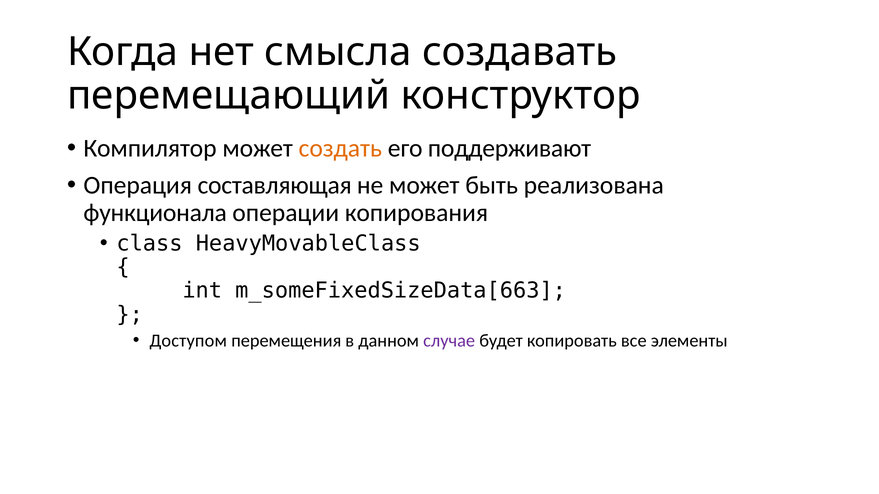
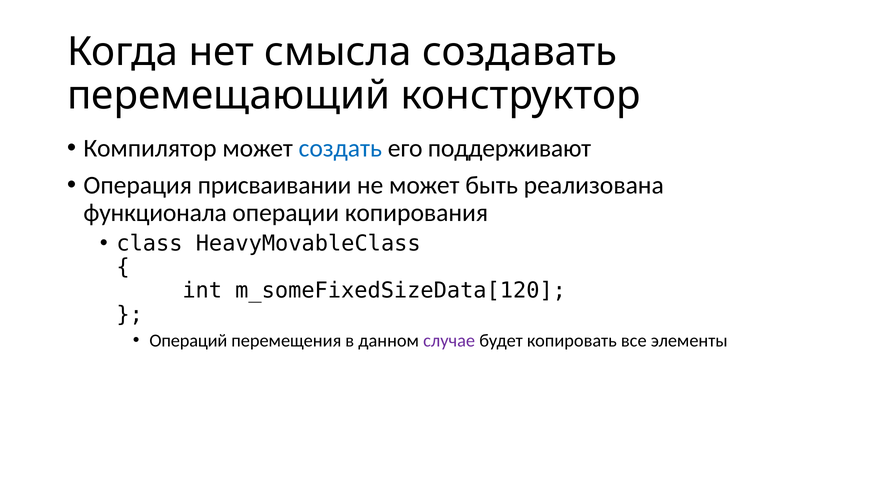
создать colour: orange -> blue
составляющая: составляющая -> присваивании
m_someFixedSizeData[663: m_someFixedSizeData[663 -> m_someFixedSizeData[120
Доступом: Доступом -> Операций
